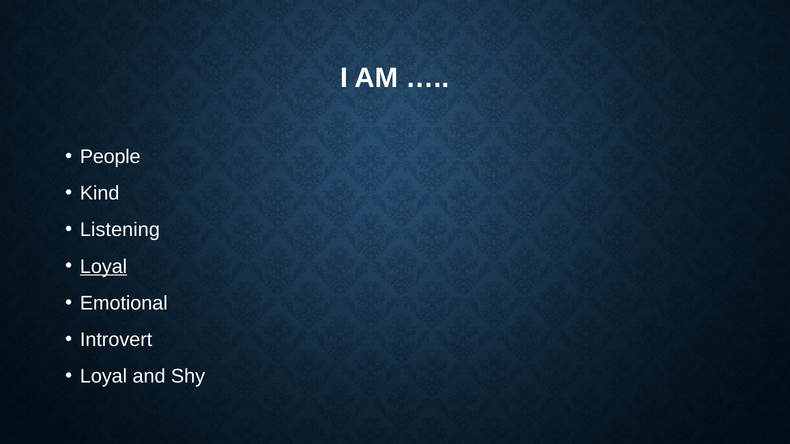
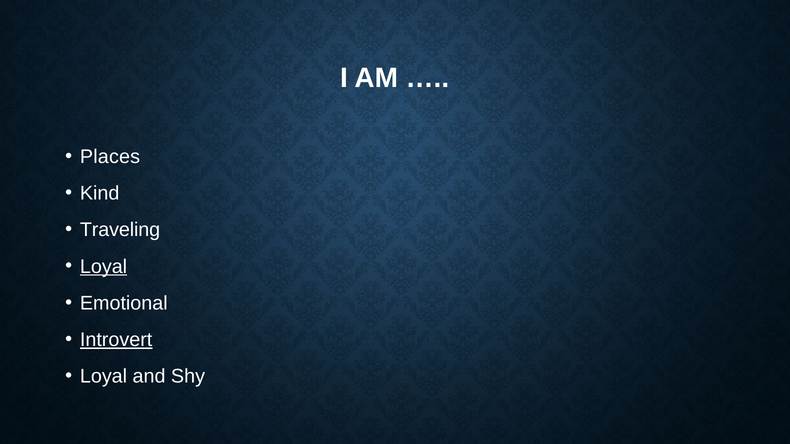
People: People -> Places
Listening: Listening -> Traveling
Introvert underline: none -> present
